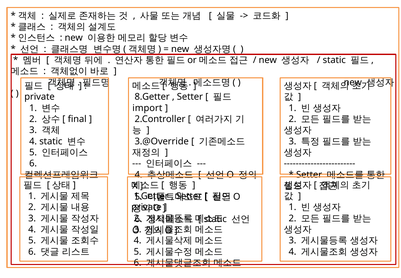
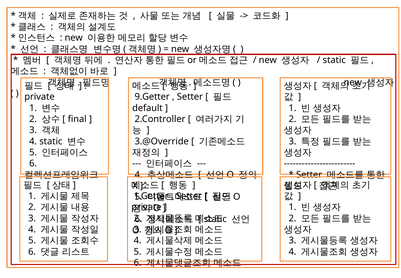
8.Getter: 8.Getter -> 9.Getter
import: import -> default
